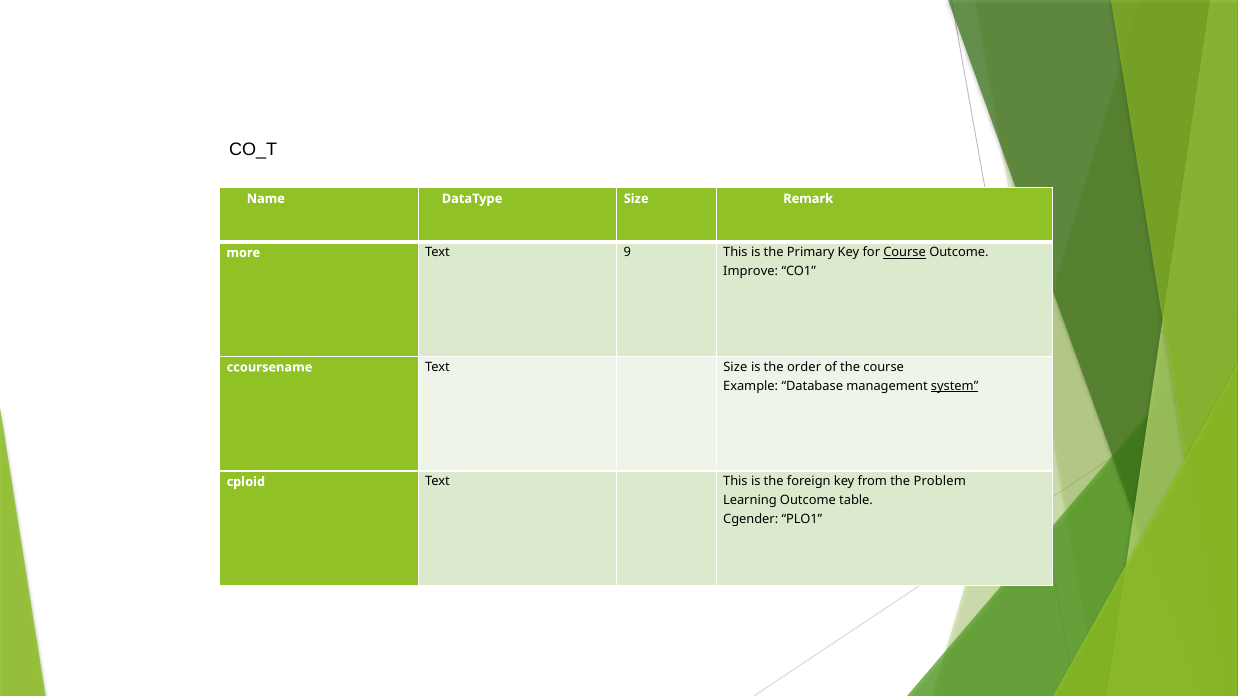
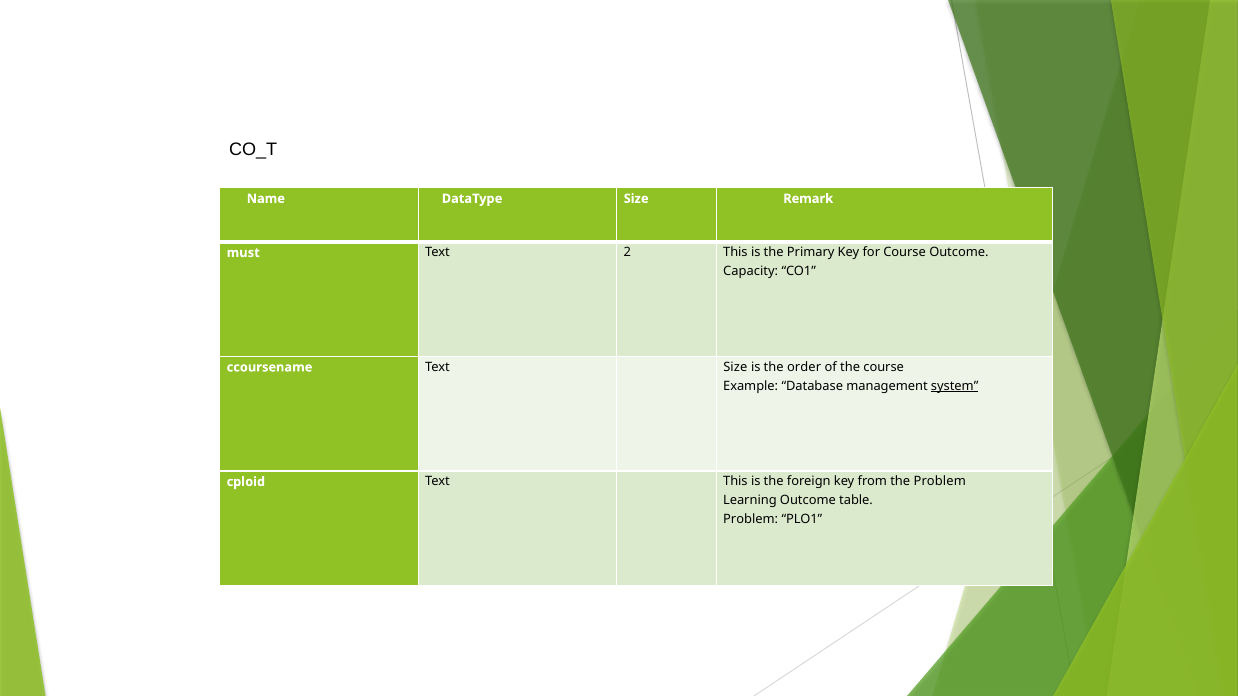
more: more -> must
9: 9 -> 2
Course at (905, 253) underline: present -> none
Improve: Improve -> Capacity
Cgender at (751, 519): Cgender -> Problem
